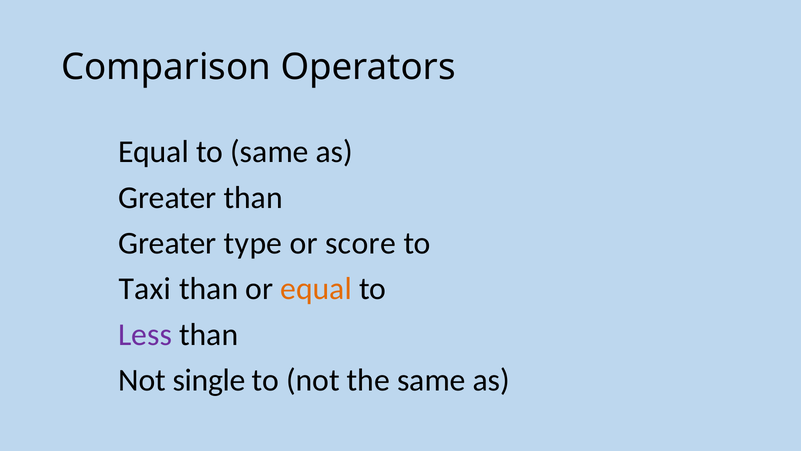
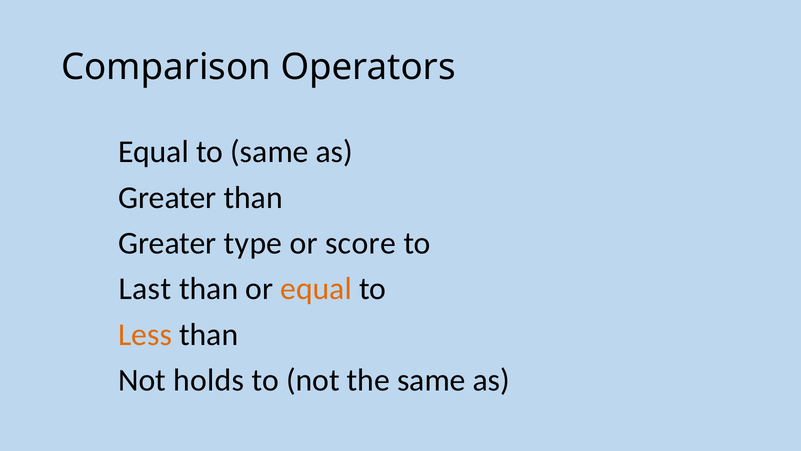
Taxi: Taxi -> Last
Less colour: purple -> orange
single: single -> holds
